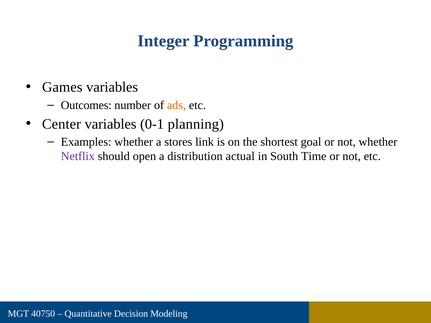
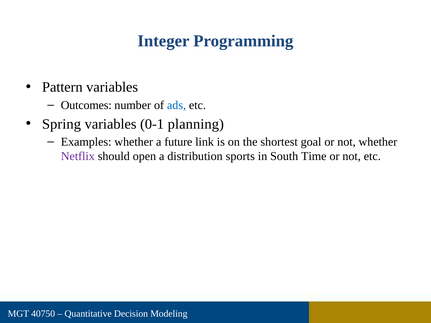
Games: Games -> Pattern
ads colour: orange -> blue
Center: Center -> Spring
stores: stores -> future
actual: actual -> sports
